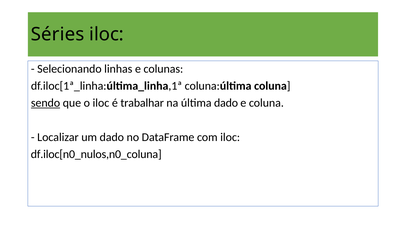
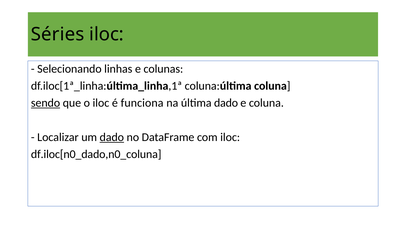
trabalhar: trabalhar -> funciona
dado at (112, 137) underline: none -> present
df.iloc[n0_nulos,n0_coluna: df.iloc[n0_nulos,n0_coluna -> df.iloc[n0_dado,n0_coluna
